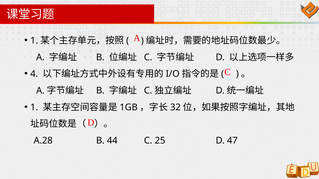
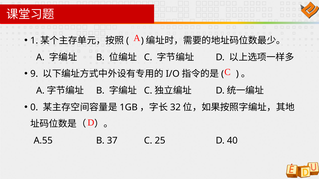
4: 4 -> 9
1 at (34, 108): 1 -> 0
A.28: A.28 -> A.55
44: 44 -> 37
47: 47 -> 40
